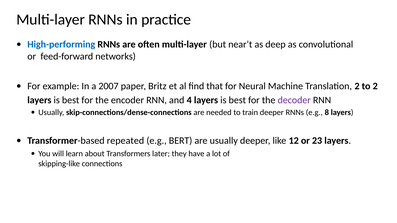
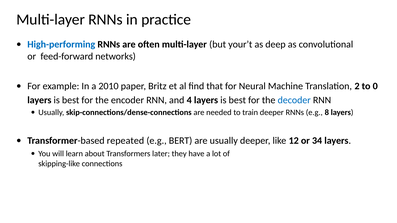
near’t: near’t -> your’t
2007: 2007 -> 2010
to 2: 2 -> 0
decoder colour: purple -> blue
23: 23 -> 34
